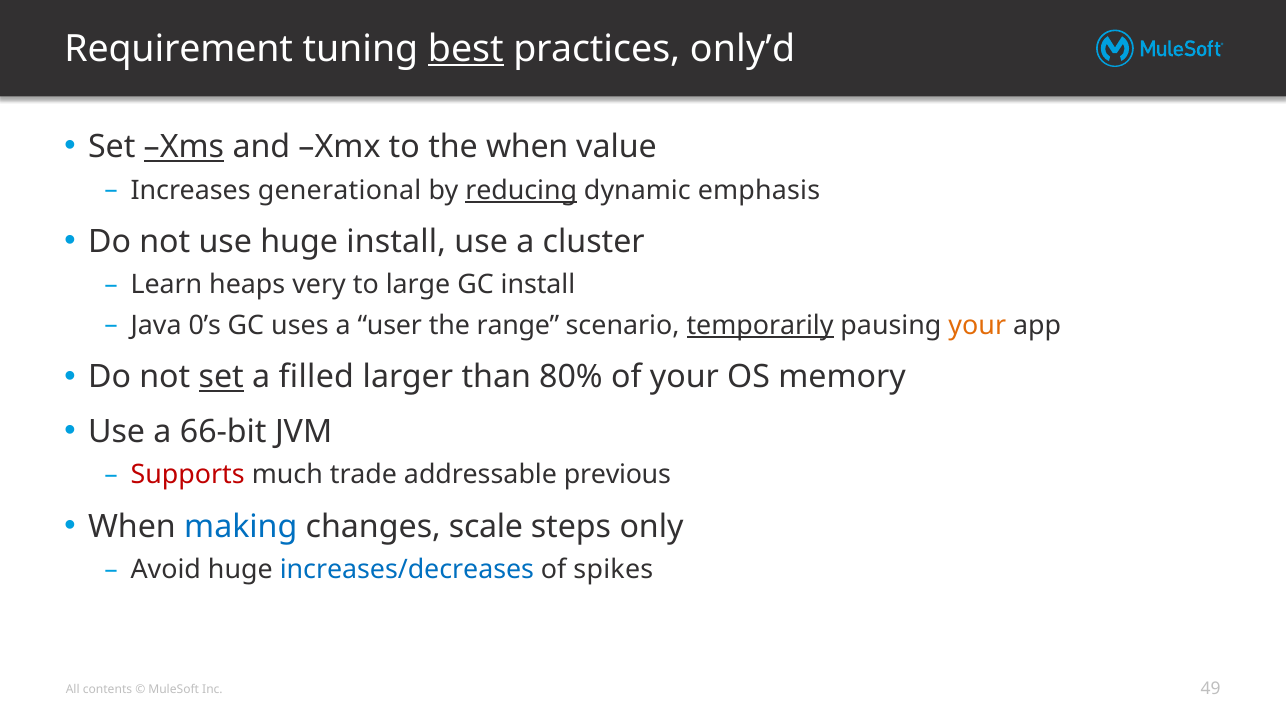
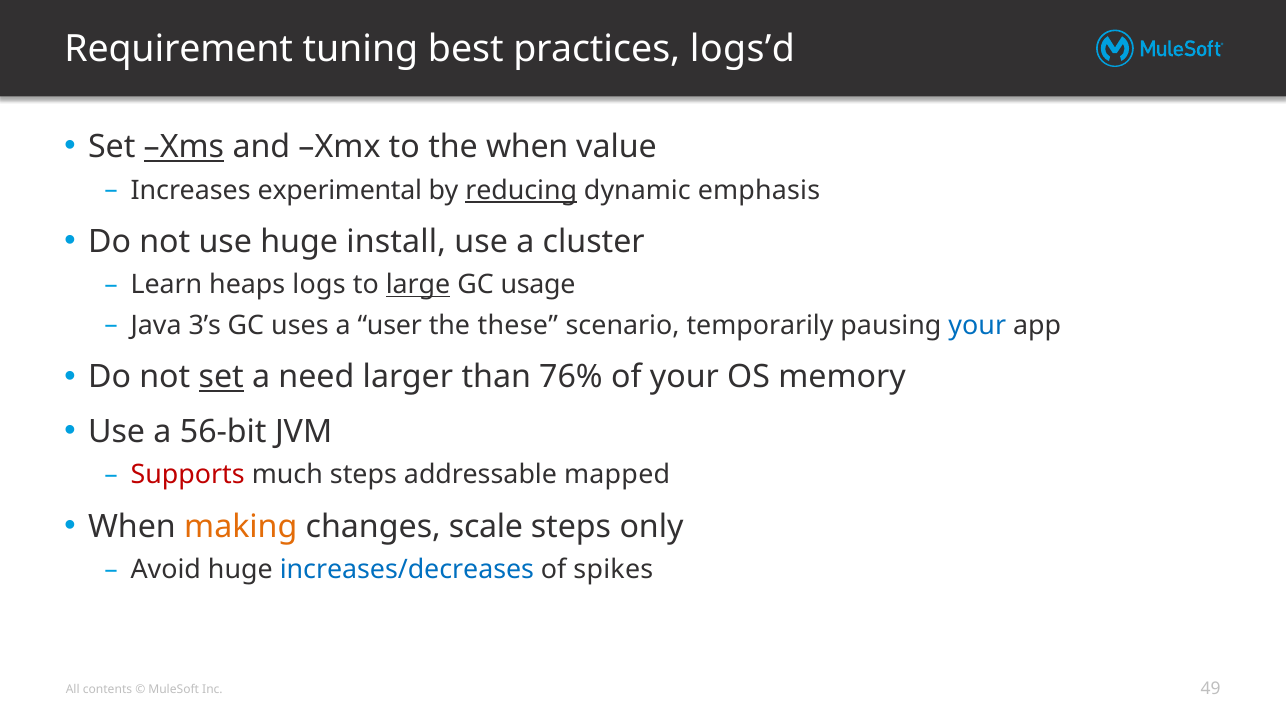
best underline: present -> none
only’d: only’d -> logs’d
generational: generational -> experimental
very: very -> logs
large underline: none -> present
GC install: install -> usage
0’s: 0’s -> 3’s
range: range -> these
temporarily underline: present -> none
your at (977, 325) colour: orange -> blue
filled: filled -> need
80%: 80% -> 76%
66-bit: 66-bit -> 56-bit
much trade: trade -> steps
previous: previous -> mapped
making colour: blue -> orange
